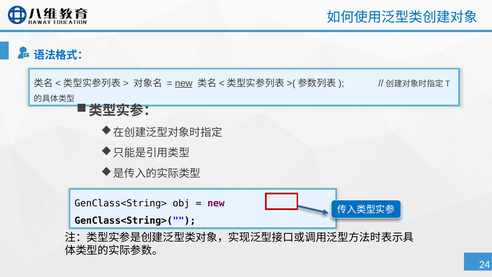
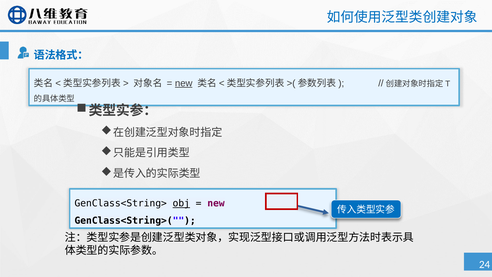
obj underline: none -> present
